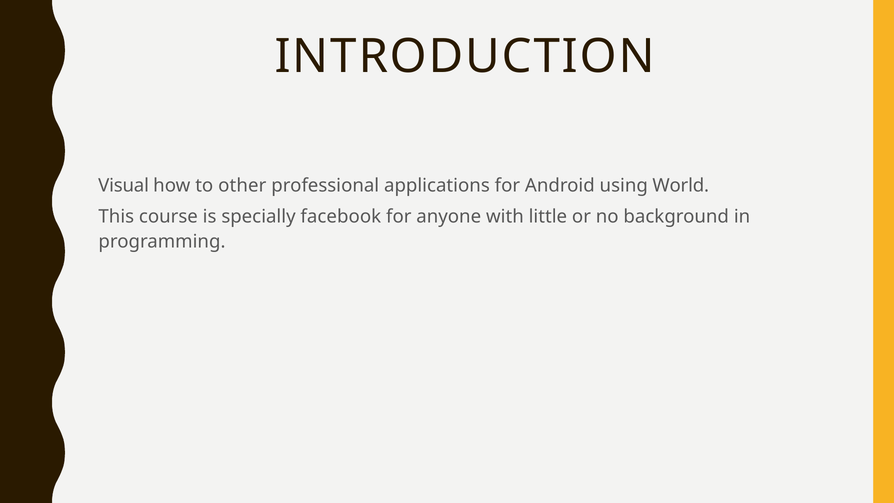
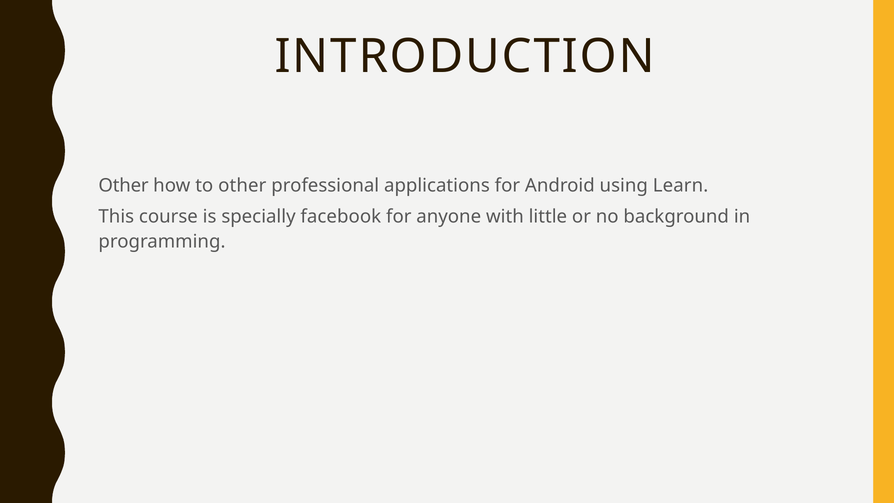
Visual at (124, 186): Visual -> Other
World: World -> Learn
